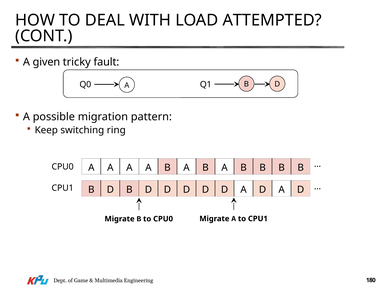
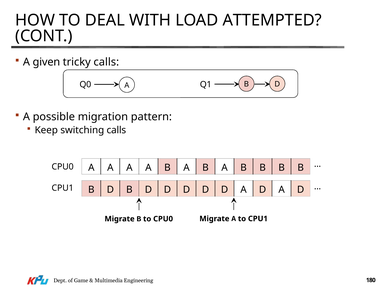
tricky fault: fault -> calls
switching ring: ring -> calls
